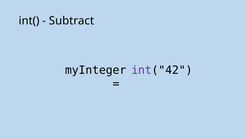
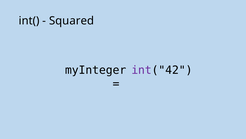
Subtract: Subtract -> Squared
